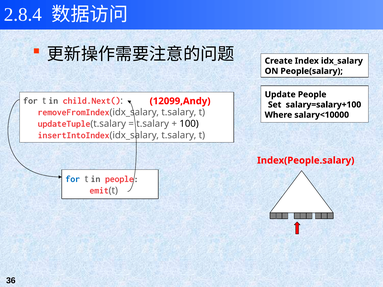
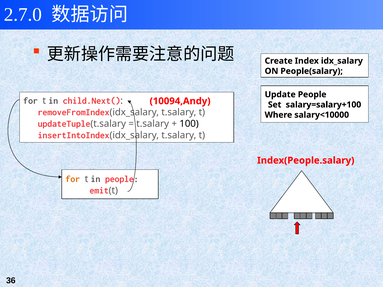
2.8.4: 2.8.4 -> 2.7.0
12099,Andy: 12099,Andy -> 10094,Andy
for at (73, 179) colour: blue -> orange
